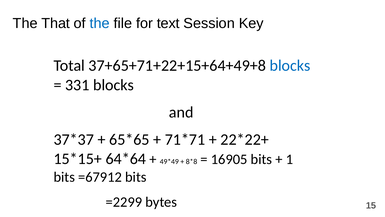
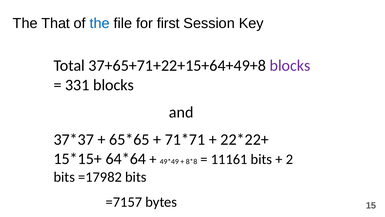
text: text -> first
blocks at (290, 66) colour: blue -> purple
16905: 16905 -> 11161
1: 1 -> 2
=67912: =67912 -> =17982
=2299: =2299 -> =7157
